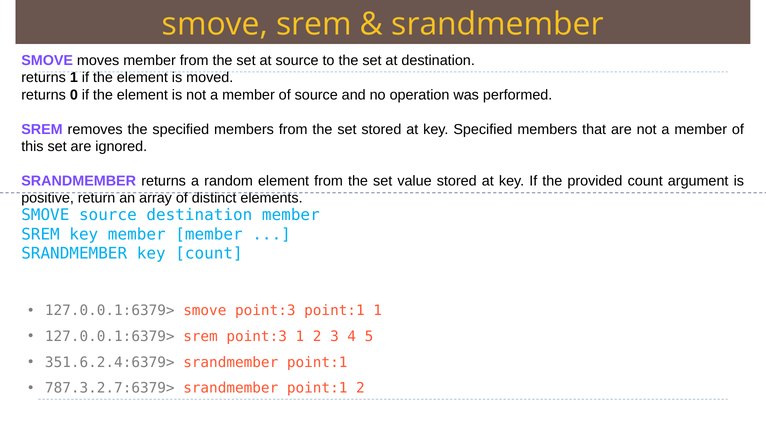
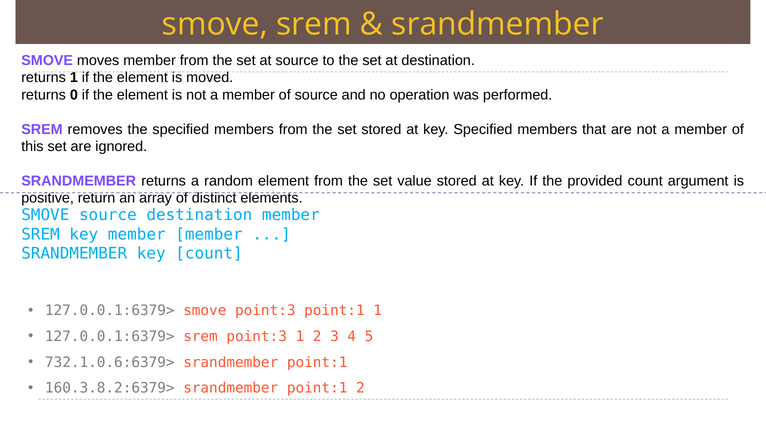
351.6.2.4:6379>: 351.6.2.4:6379> -> 732.1.0.6:6379>
787.3.2.7:6379>: 787.3.2.7:6379> -> 160.3.8.2:6379>
